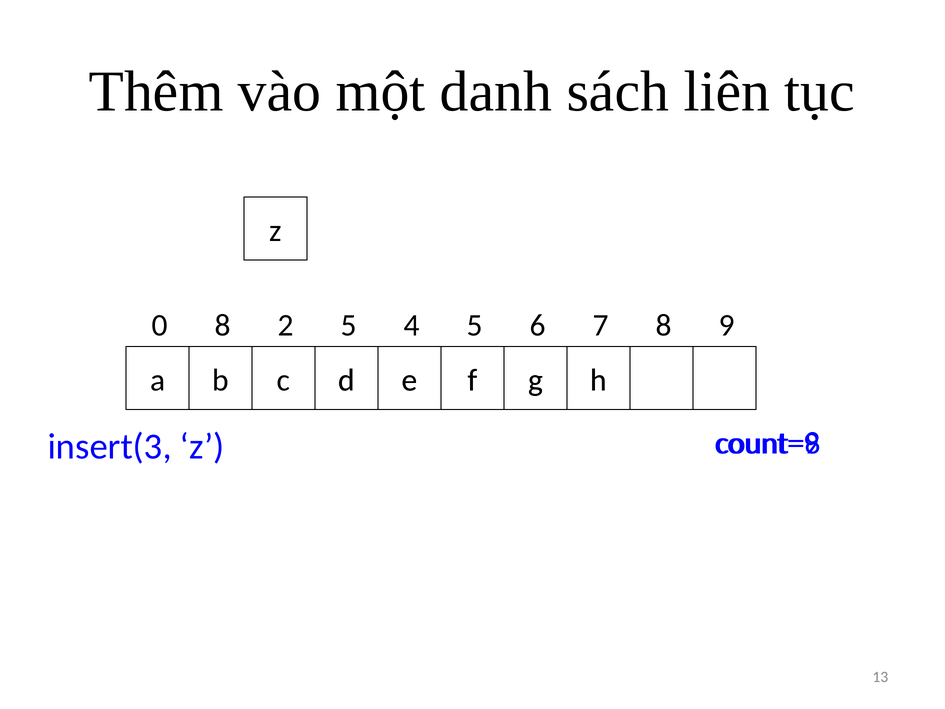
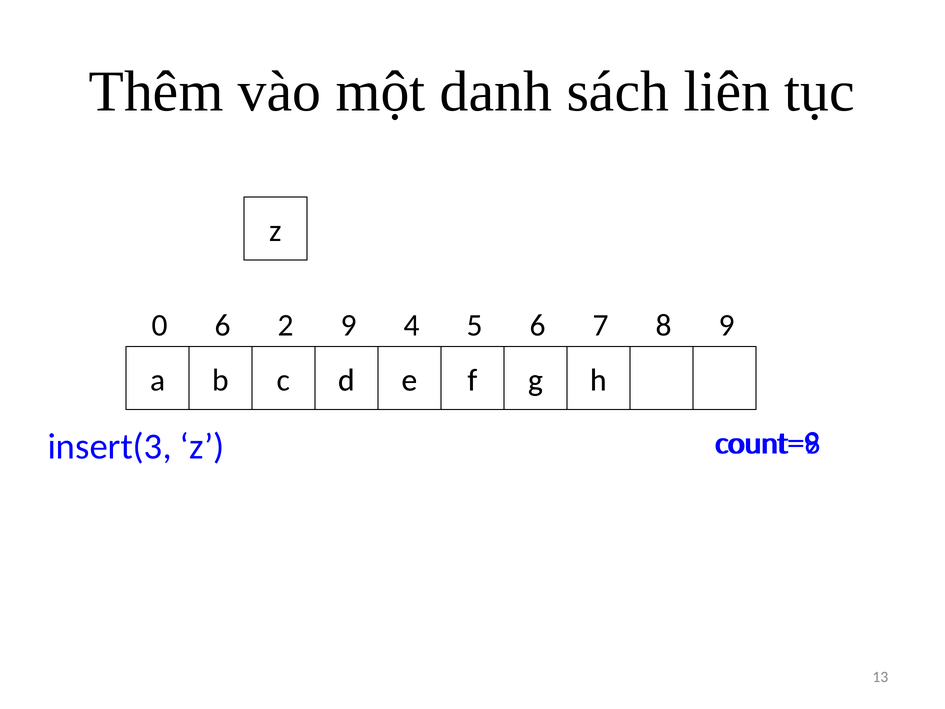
0 8: 8 -> 6
2 5: 5 -> 9
